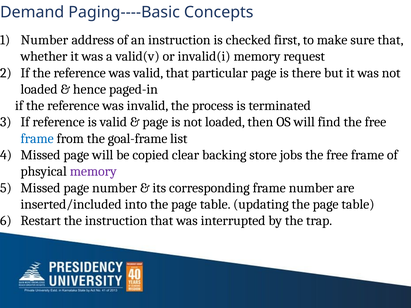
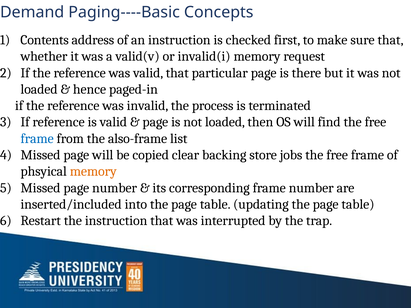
Number at (44, 40): Number -> Contents
goal-frame: goal-frame -> also-frame
memory at (93, 172) colour: purple -> orange
